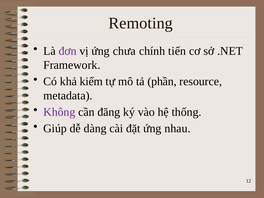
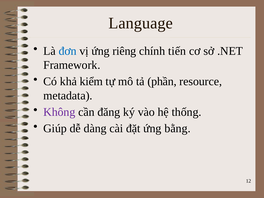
Remoting: Remoting -> Language
đơn colour: purple -> blue
chưa: chưa -> riêng
nhau: nhau -> bằng
